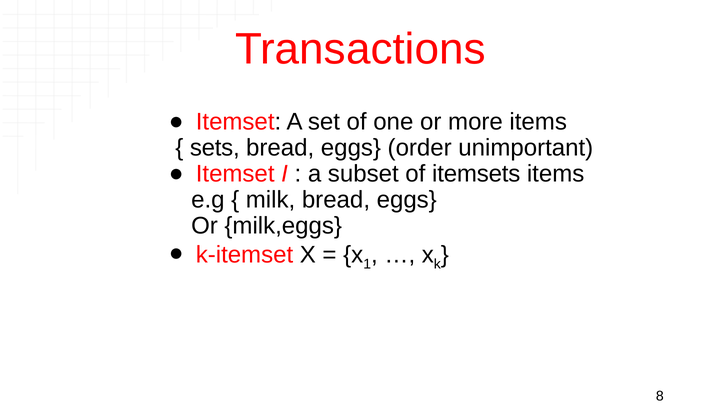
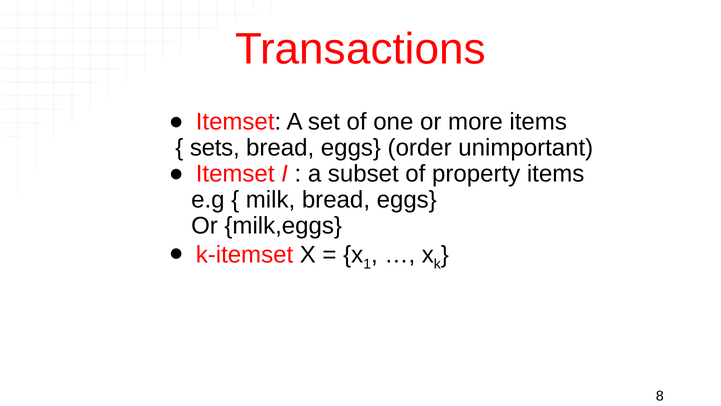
itemsets: itemsets -> property
